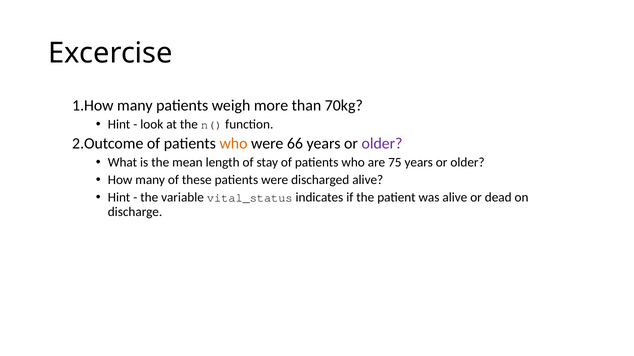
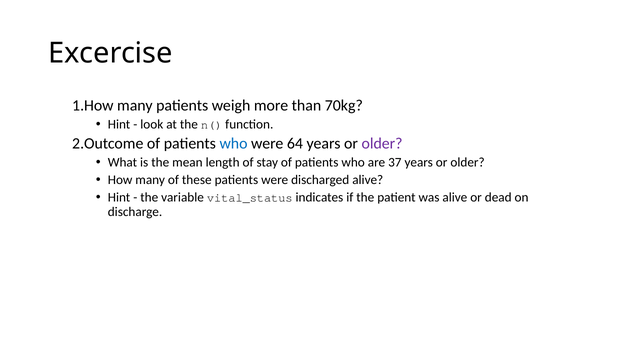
who at (234, 144) colour: orange -> blue
66: 66 -> 64
75: 75 -> 37
